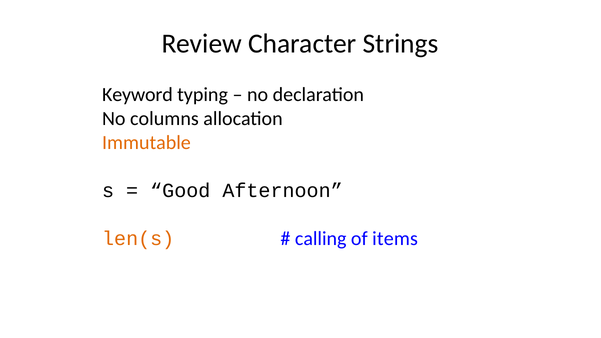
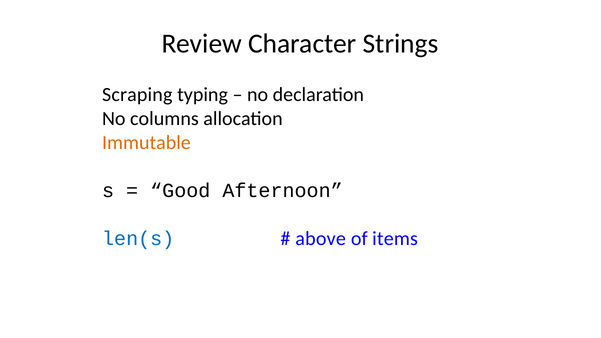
Keyword: Keyword -> Scraping
len(s colour: orange -> blue
calling: calling -> above
